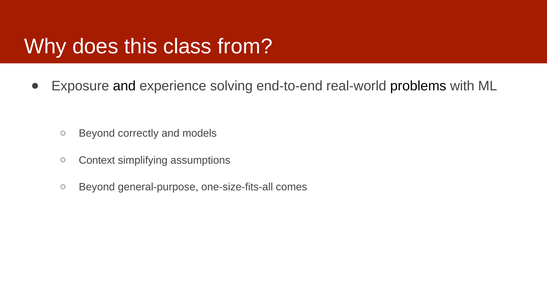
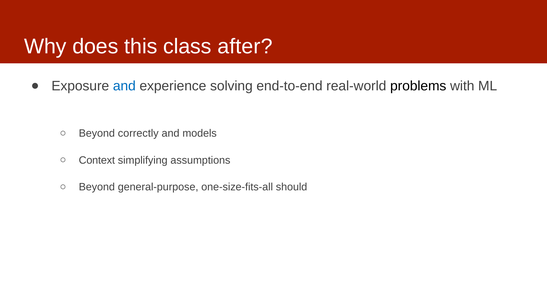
from: from -> after
and at (124, 86) colour: black -> blue
comes: comes -> should
